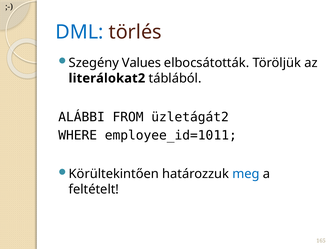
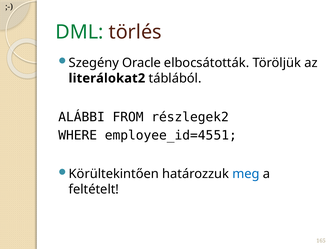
DML colour: blue -> green
Values: Values -> Oracle
üzletágát2: üzletágát2 -> részlegek2
employee_id=1011: employee_id=1011 -> employee_id=4551
